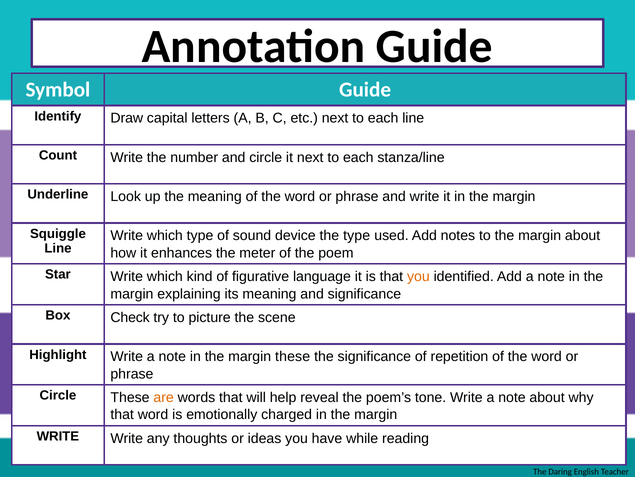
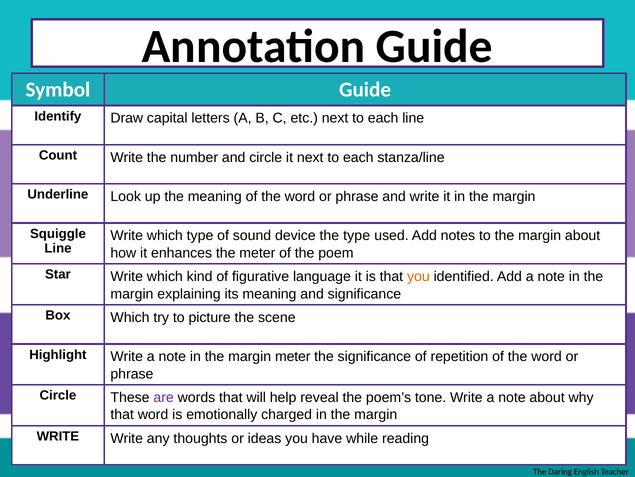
Box Check: Check -> Which
margin these: these -> meter
are colour: orange -> purple
